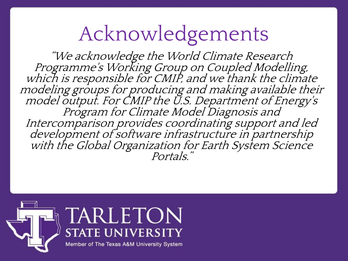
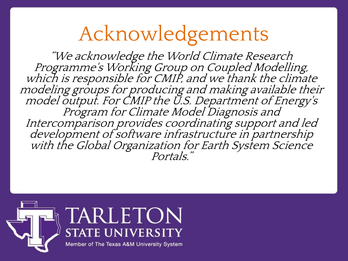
Acknowledgements colour: purple -> orange
